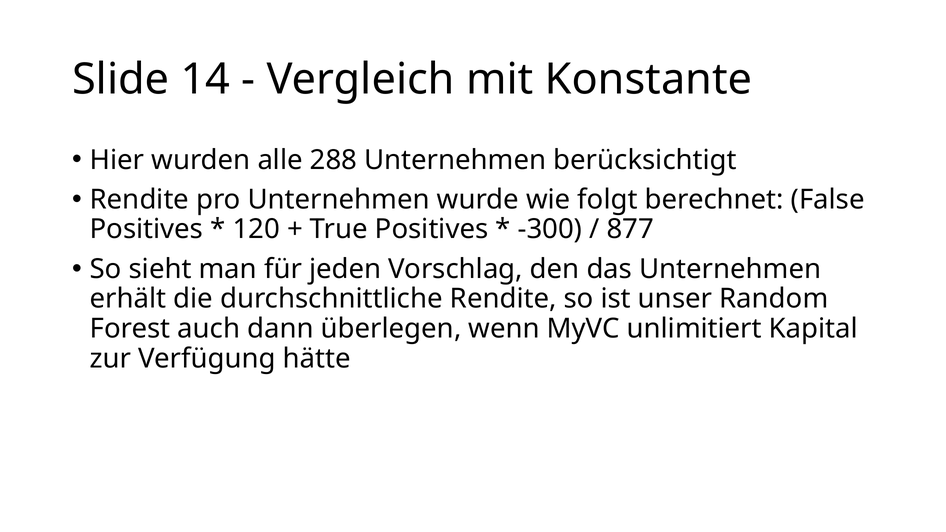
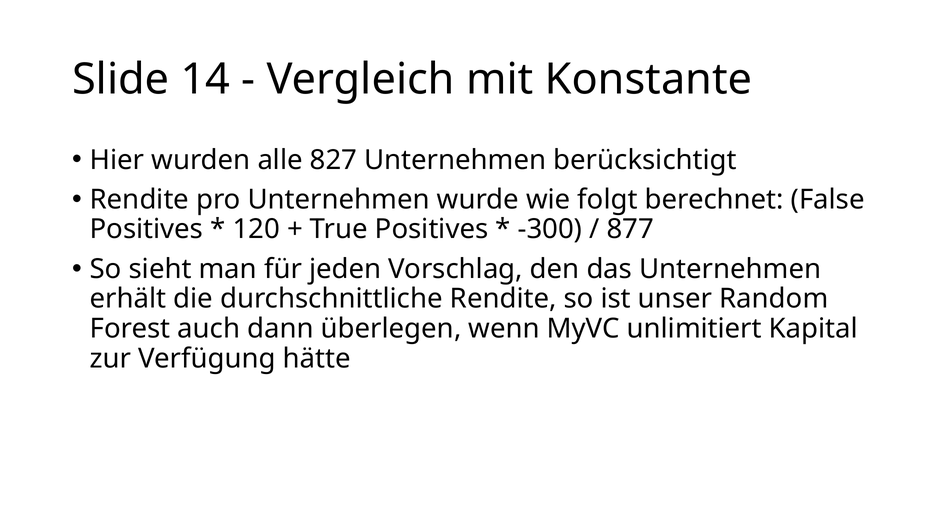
288: 288 -> 827
